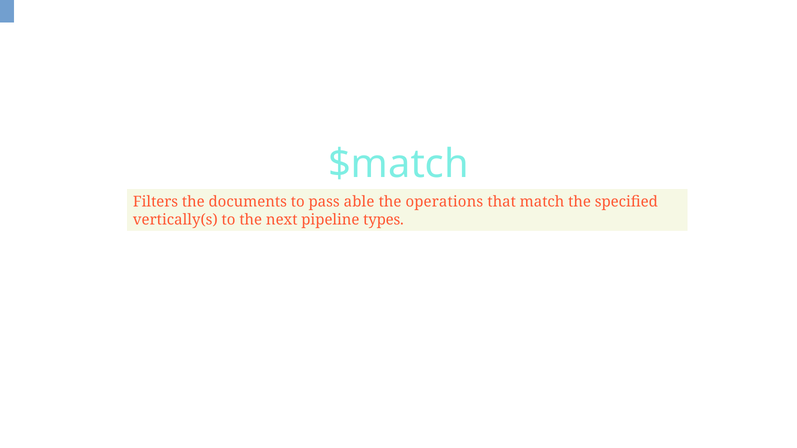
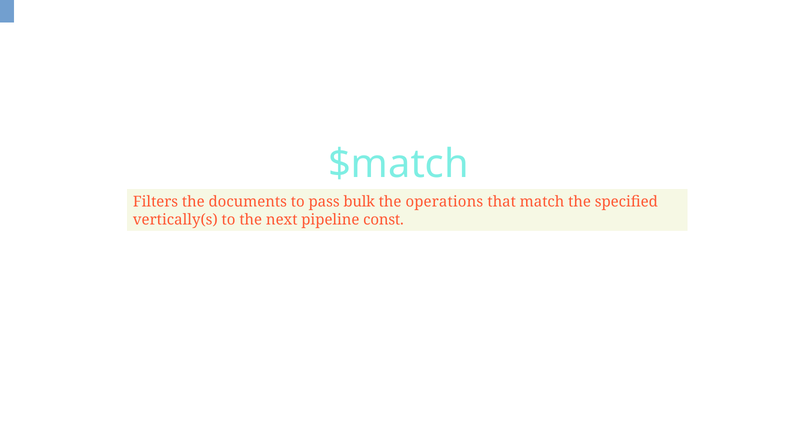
able: able -> bulk
types: types -> const
